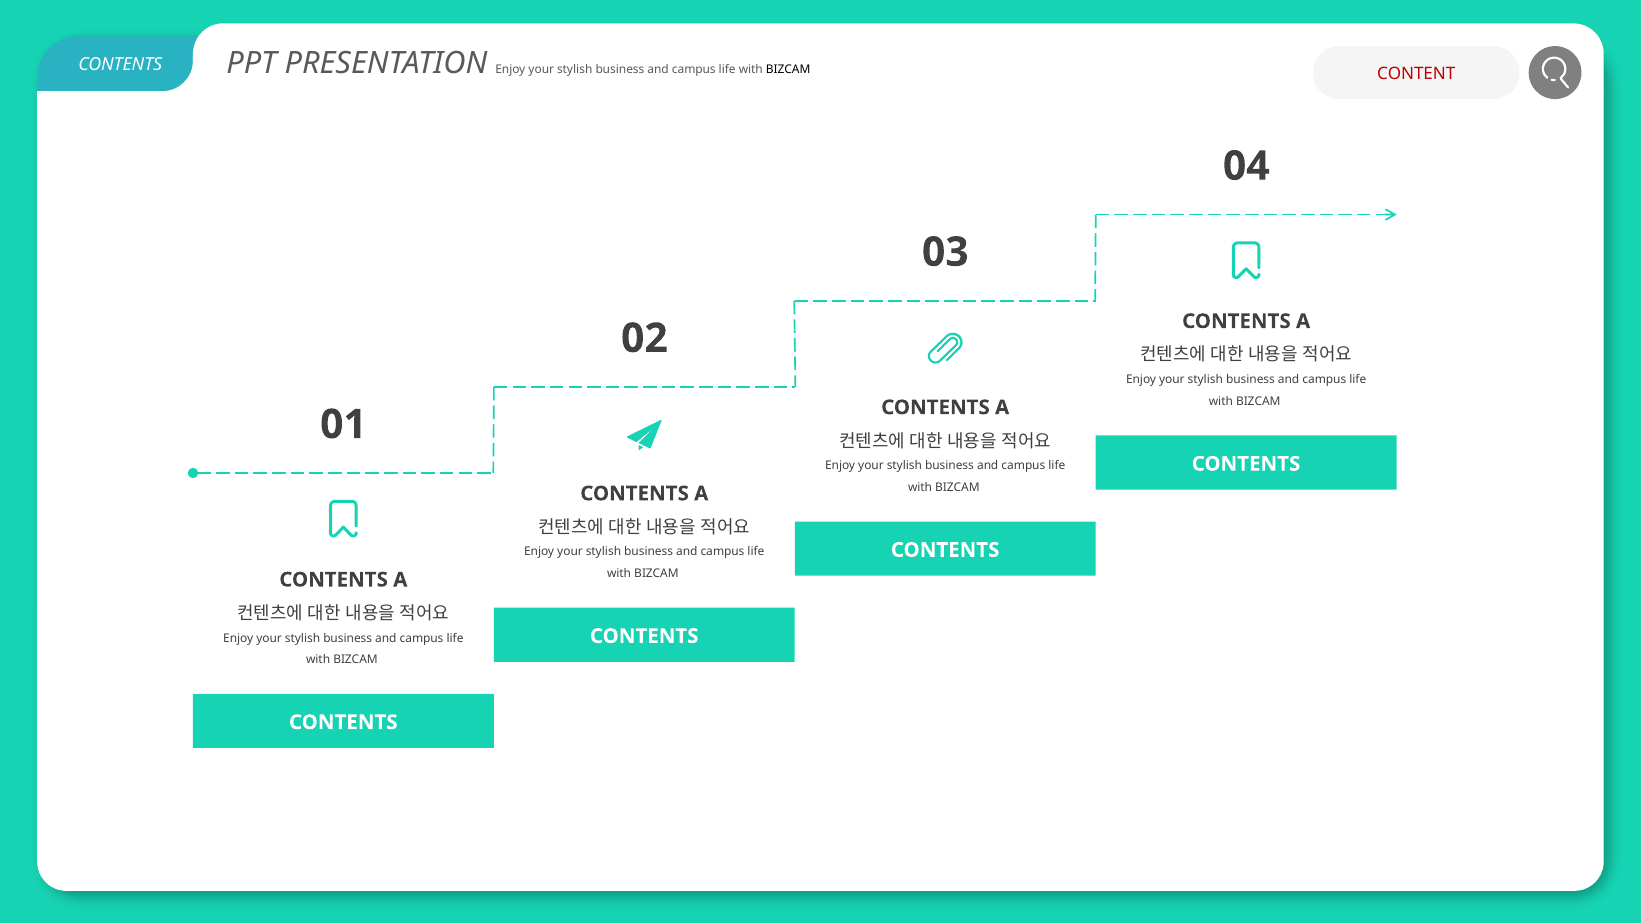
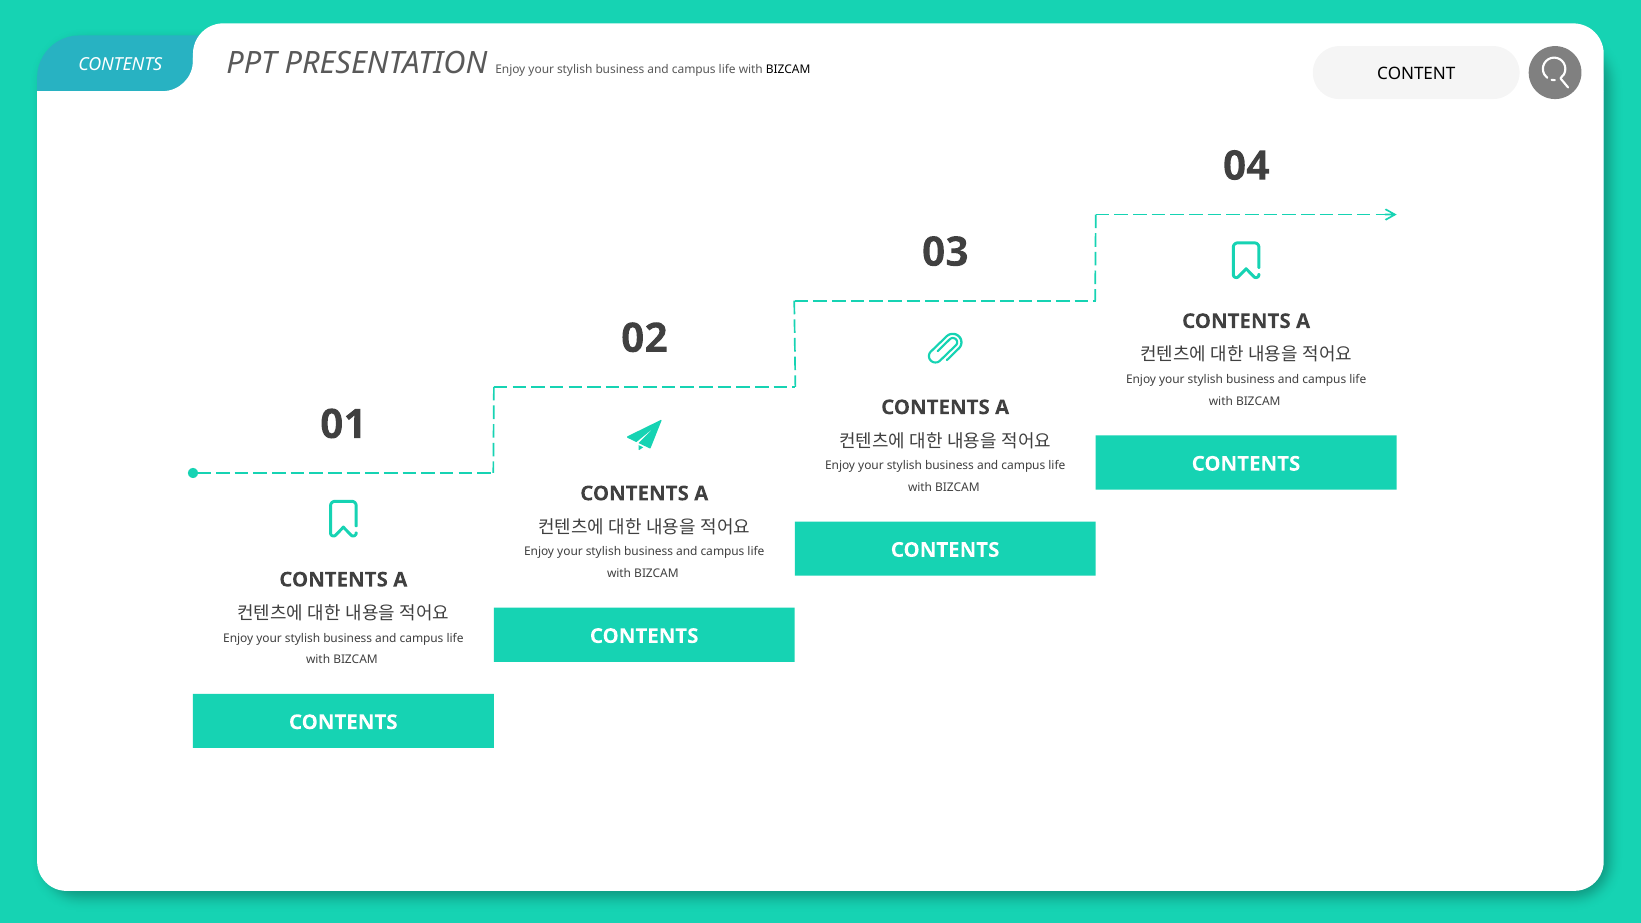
CONTENT colour: red -> black
